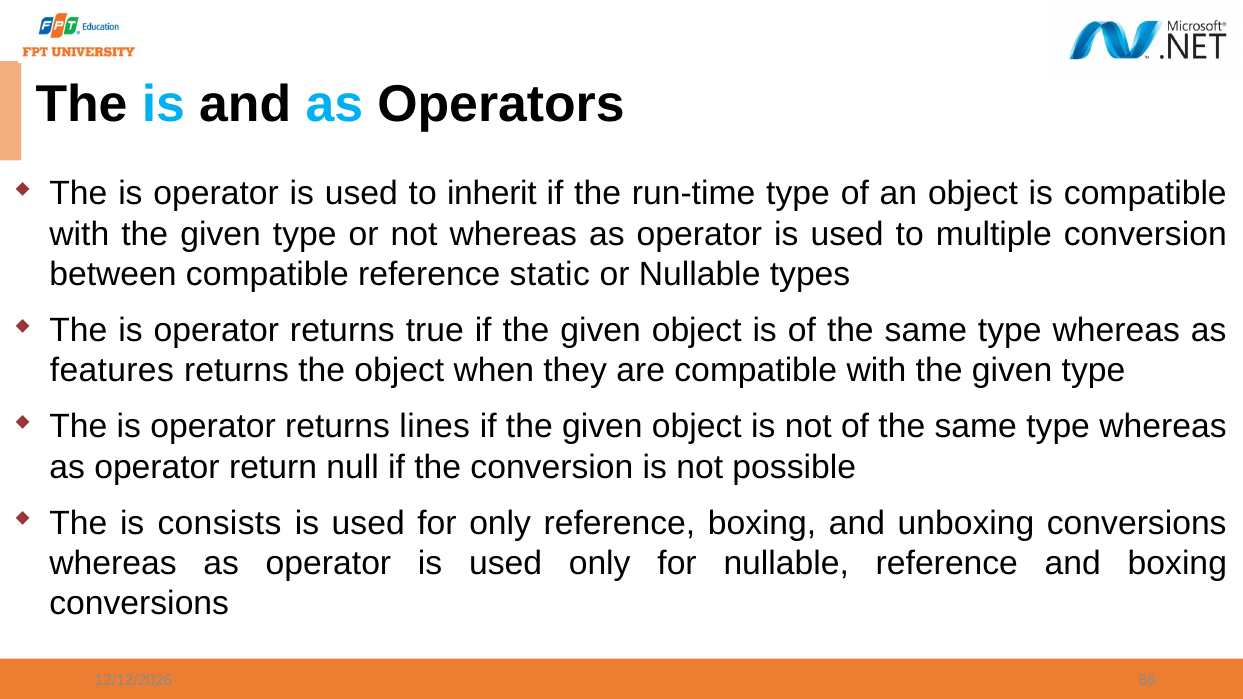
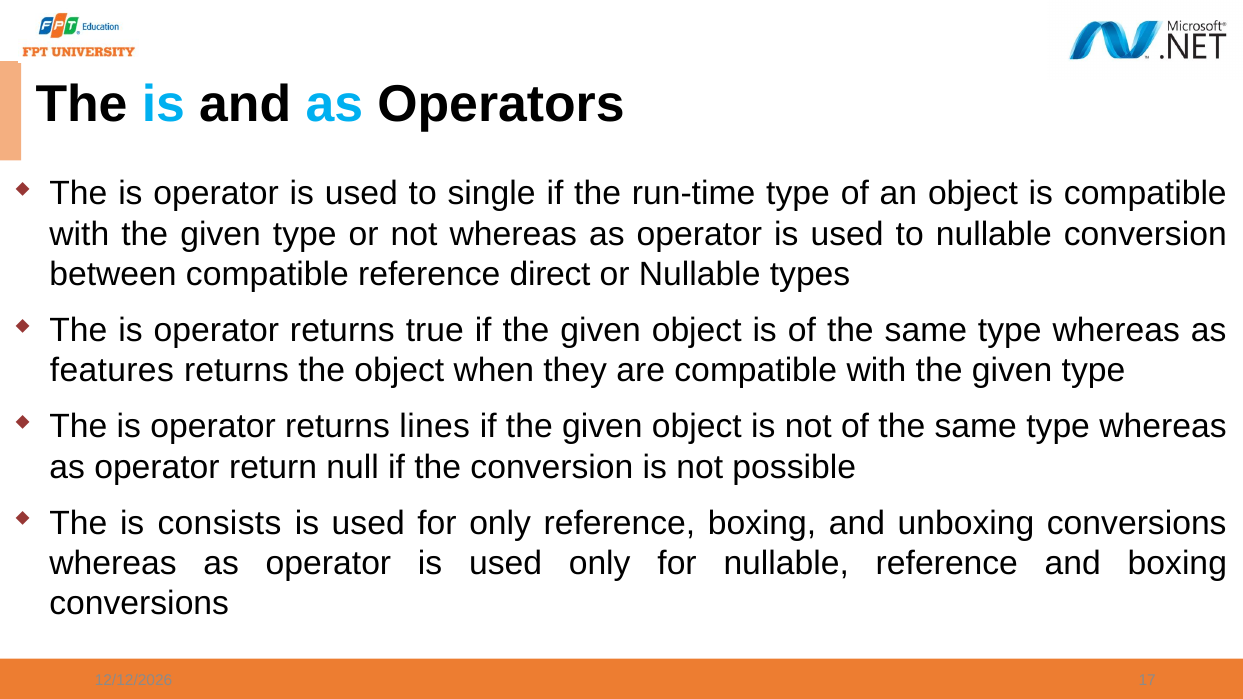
inherit: inherit -> single
to multiple: multiple -> nullable
static: static -> direct
86: 86 -> 17
